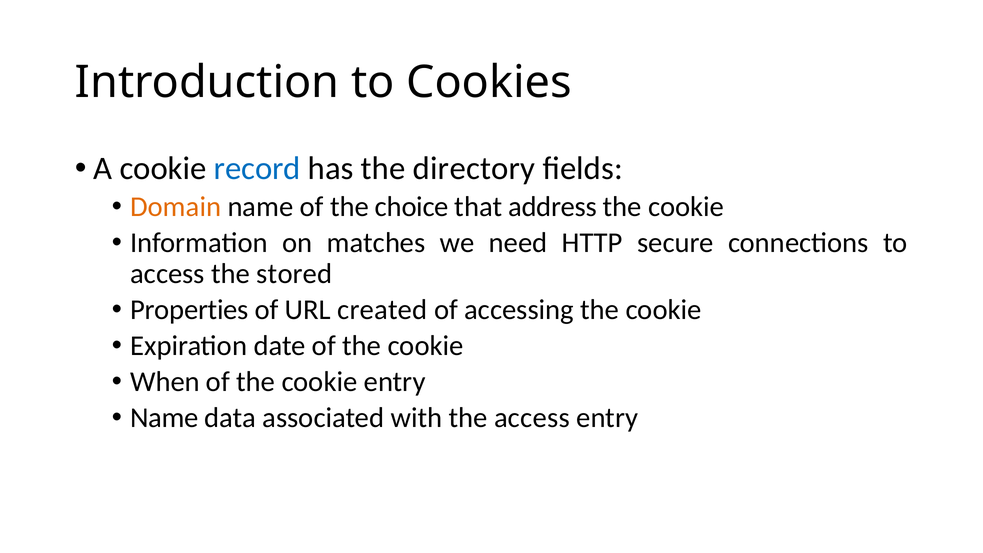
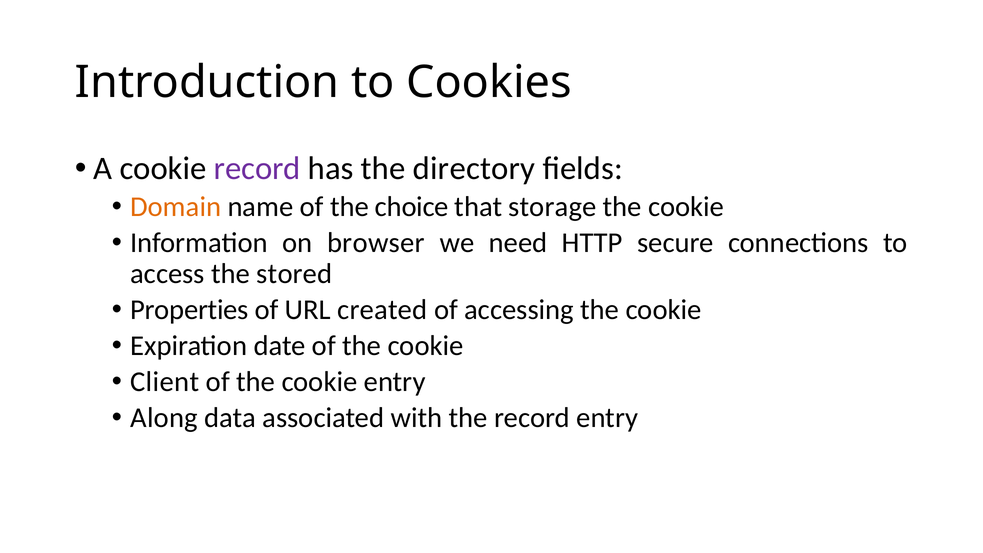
record at (257, 168) colour: blue -> purple
address: address -> storage
matches: matches -> browser
When: When -> Client
Name at (164, 418): Name -> Along
the access: access -> record
